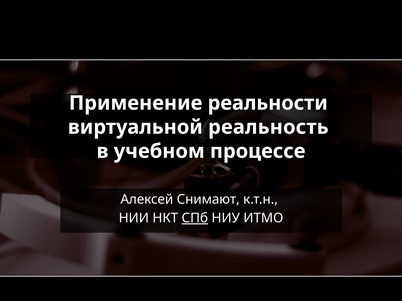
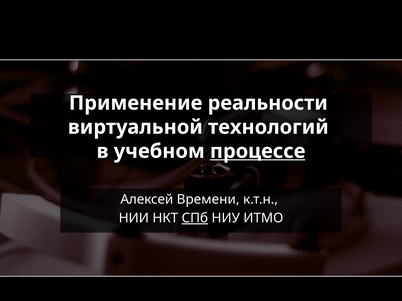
реальность: реальность -> технологий
процессе underline: none -> present
Снимают: Снимают -> Времени
